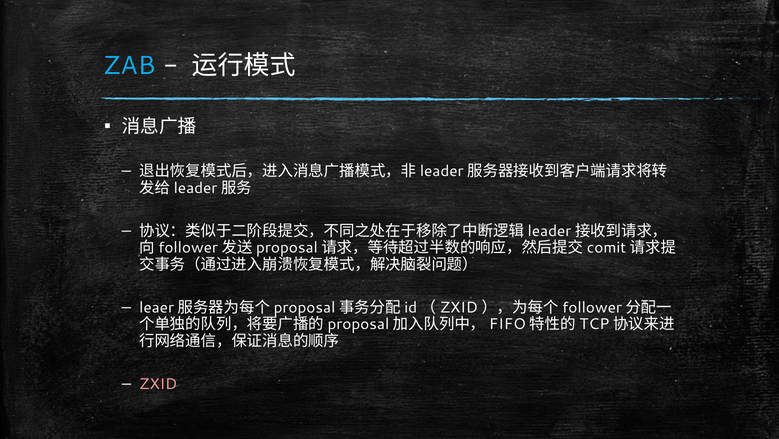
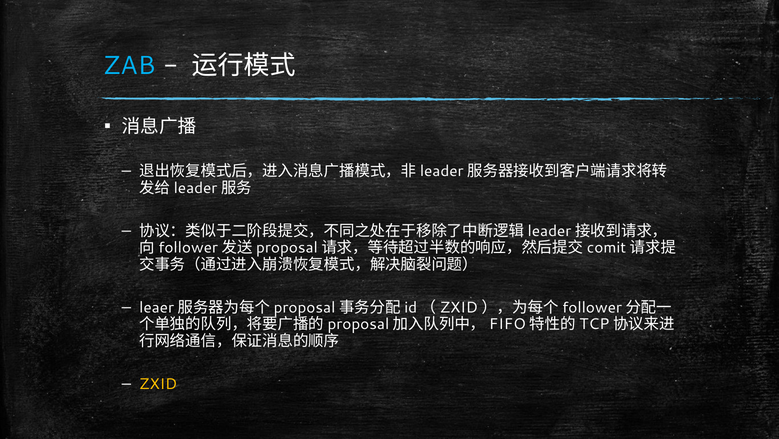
ZXID colour: pink -> yellow
